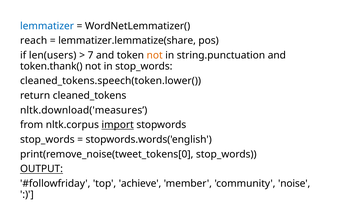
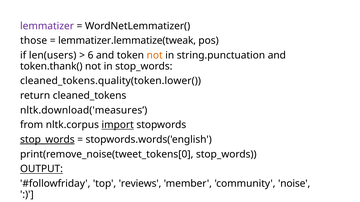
lemmatizer colour: blue -> purple
reach: reach -> those
lemmatizer.lemmatize(share: lemmatizer.lemmatize(share -> lemmatizer.lemmatize(tweak
7: 7 -> 6
cleaned_tokens.speech(token.lower(: cleaned_tokens.speech(token.lower( -> cleaned_tokens.quality(token.lower(
stop_words at (47, 140) underline: none -> present
achieve: achieve -> reviews
